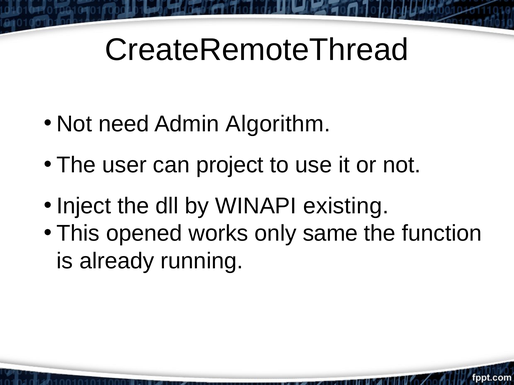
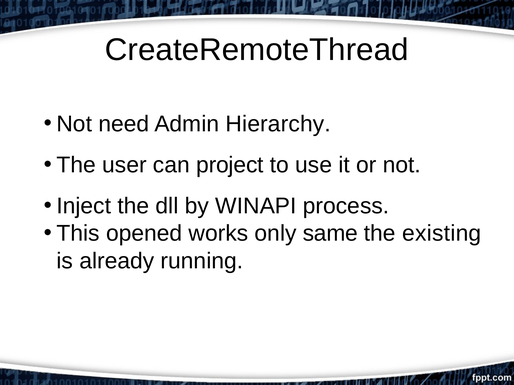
Algorithm: Algorithm -> Hierarchy
existing: existing -> process
function: function -> existing
